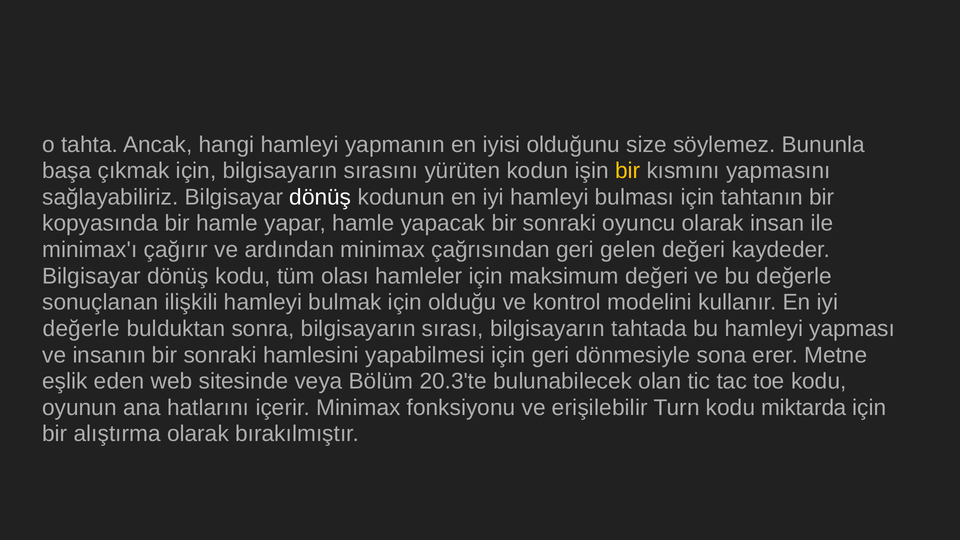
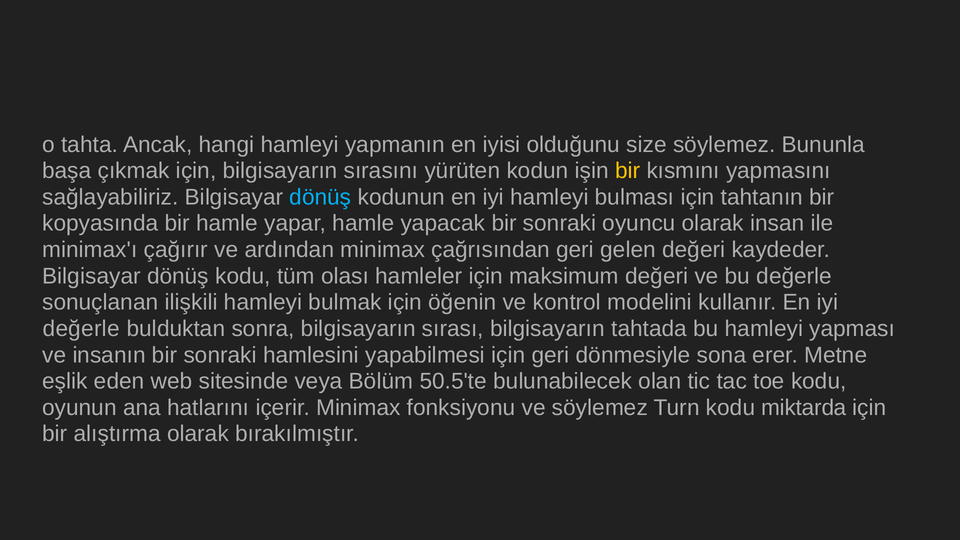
dönüş at (320, 197) colour: white -> light blue
olduğu: olduğu -> öğenin
20.3'te: 20.3'te -> 50.5'te
ve erişilebilir: erişilebilir -> söylemez
